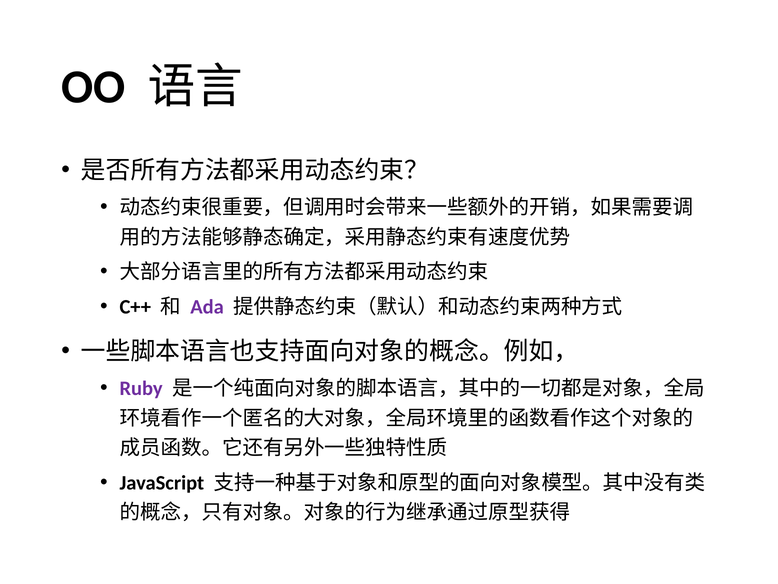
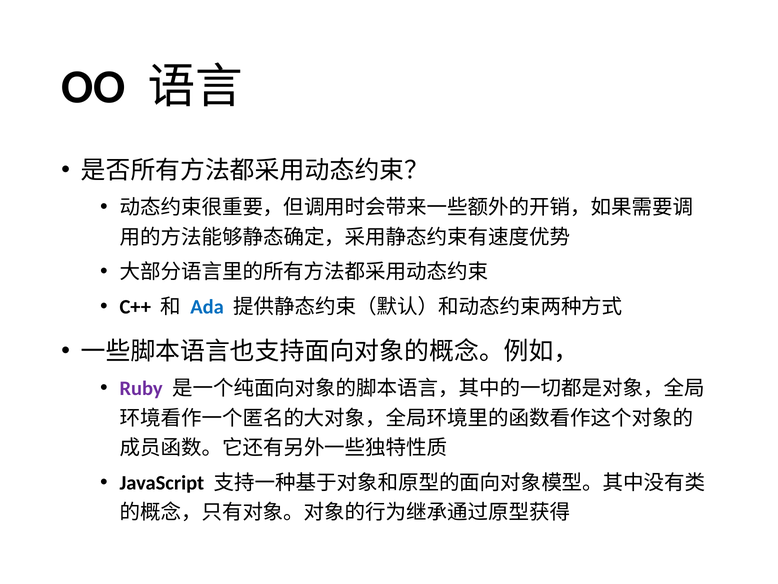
Ada colour: purple -> blue
